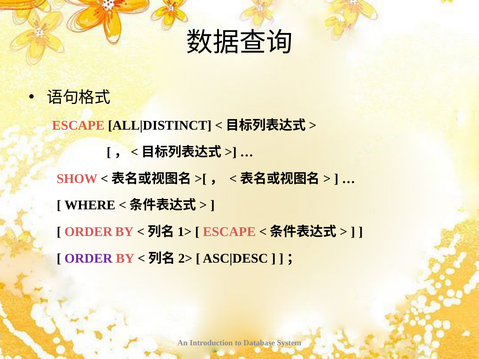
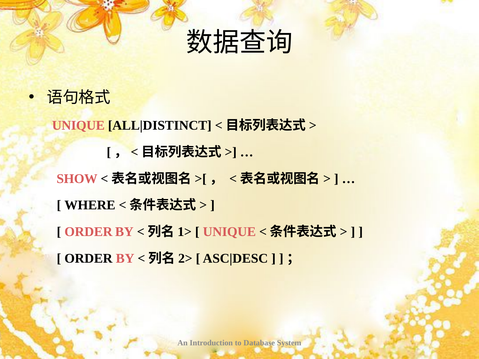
ESCAPE at (78, 126): ESCAPE -> UNIQUE
ESCAPE at (229, 232): ESCAPE -> UNIQUE
ORDER at (88, 259) colour: purple -> black
